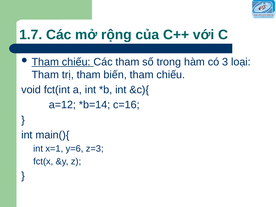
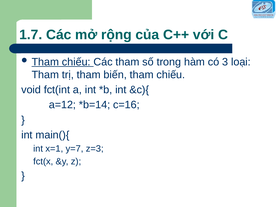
y=6: y=6 -> y=7
